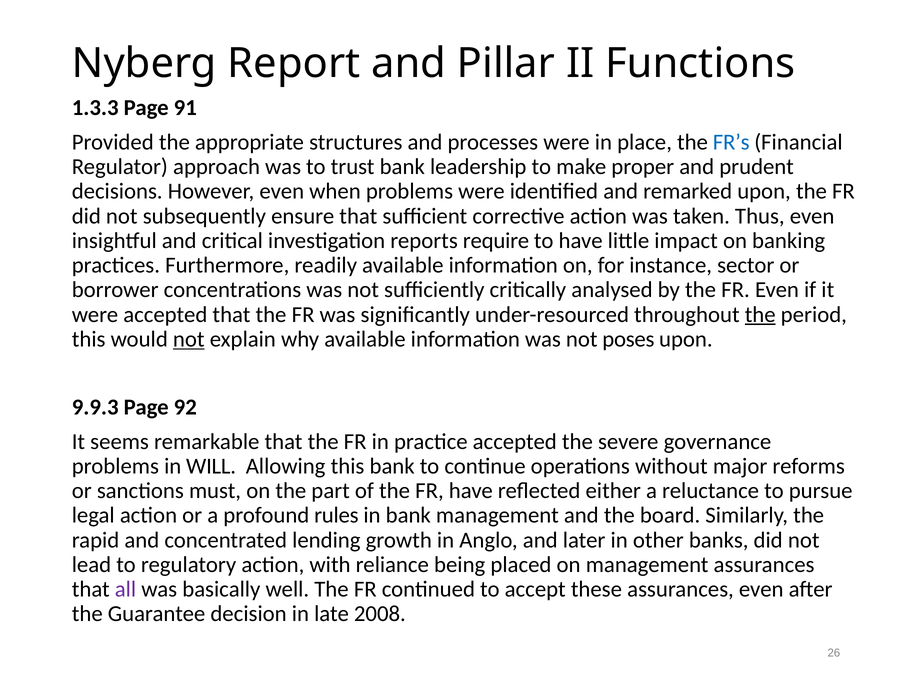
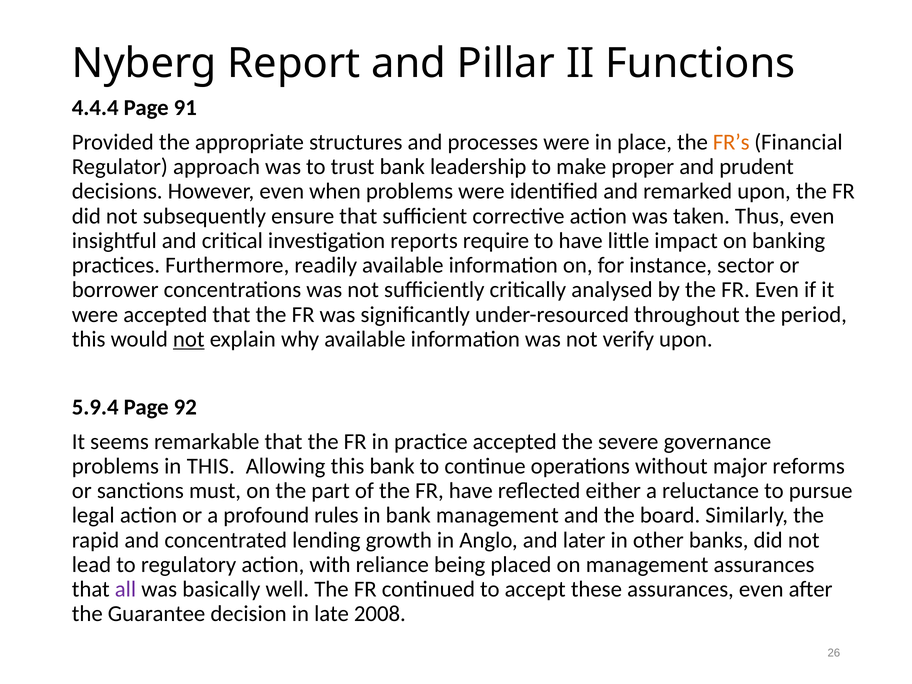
1.3.3: 1.3.3 -> 4.4.4
FR’s colour: blue -> orange
the at (760, 315) underline: present -> none
poses: poses -> verify
9.9.3: 9.9.3 -> 5.9.4
in WILL: WILL -> THIS
